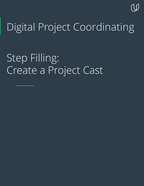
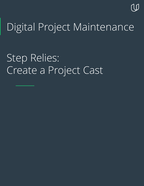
Coordinating: Coordinating -> Maintenance
Filling: Filling -> Relies
